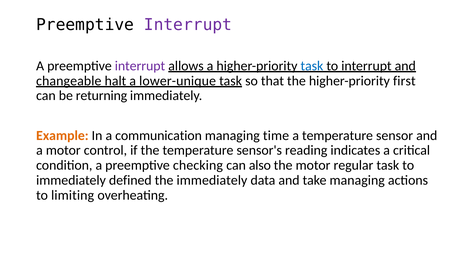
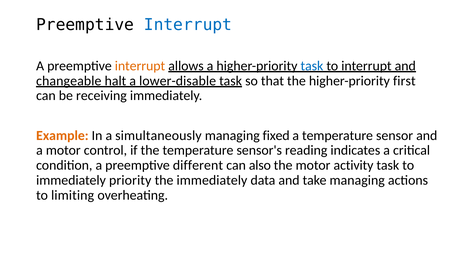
Interrupt at (188, 25) colour: purple -> blue
interrupt at (140, 66) colour: purple -> orange
lower-unique: lower-unique -> lower-disable
returning: returning -> receiving
communication: communication -> simultaneously
time: time -> fixed
checking: checking -> different
regular: regular -> activity
defined: defined -> priority
